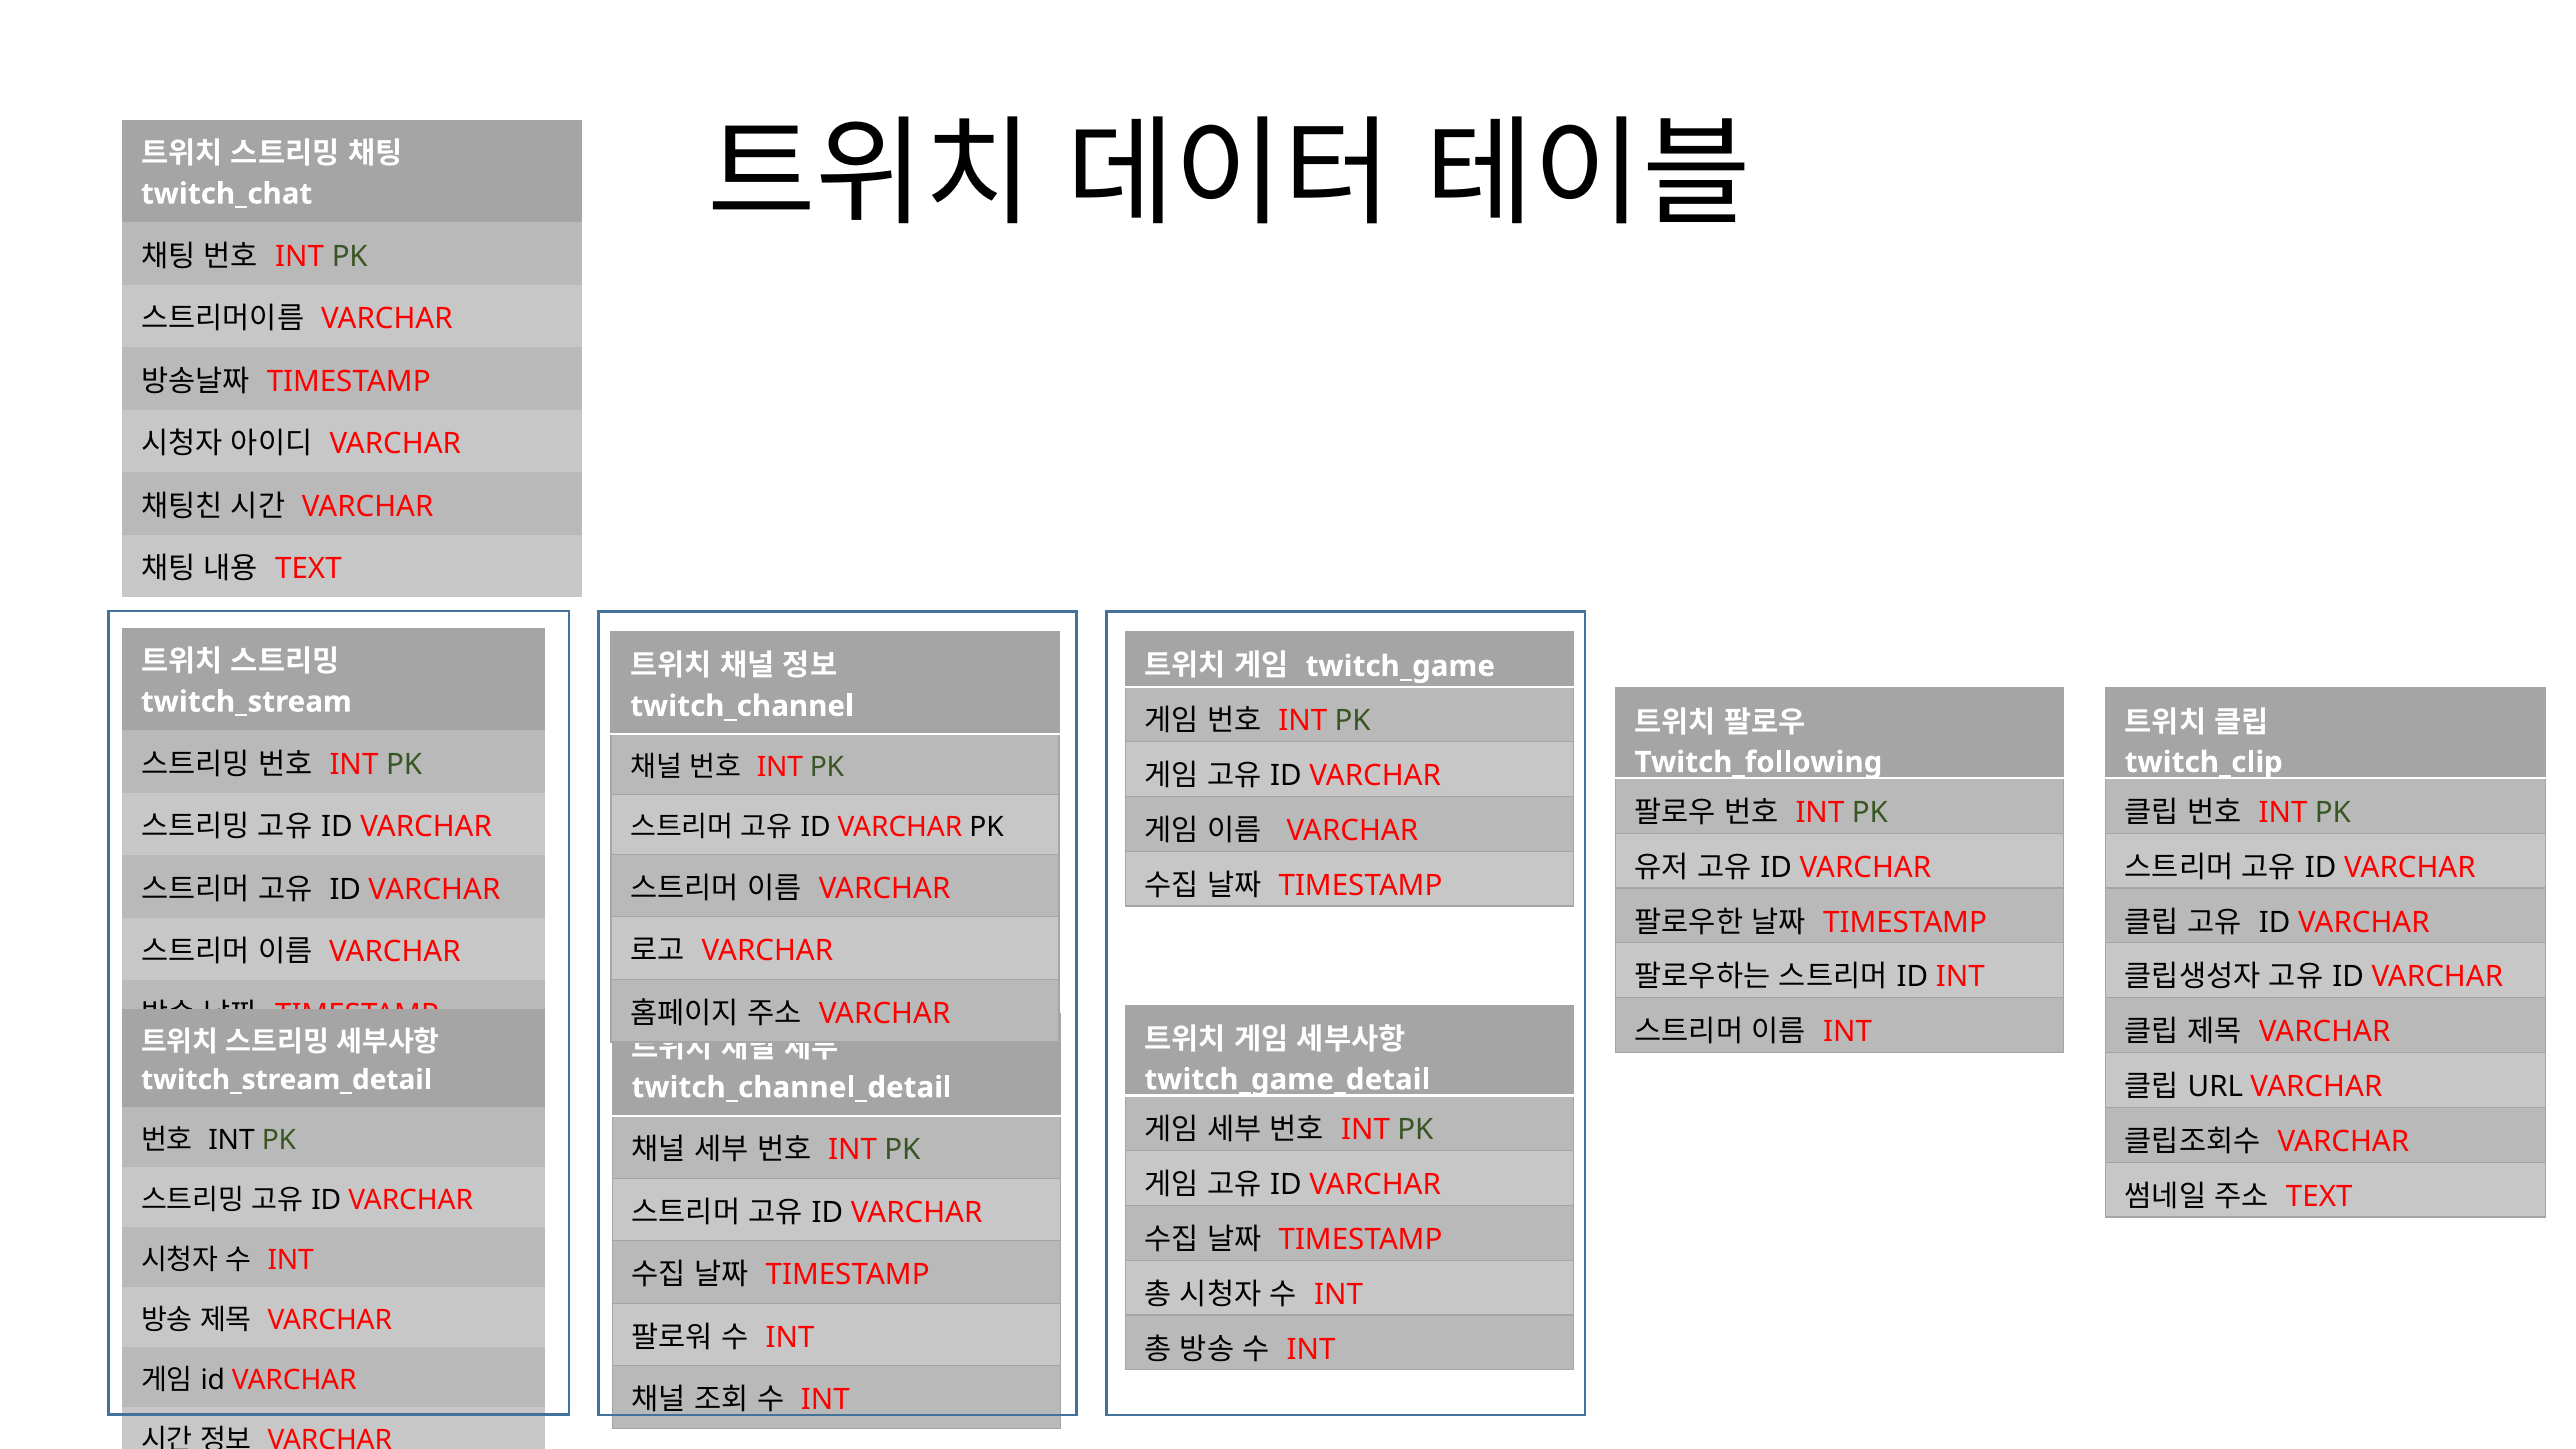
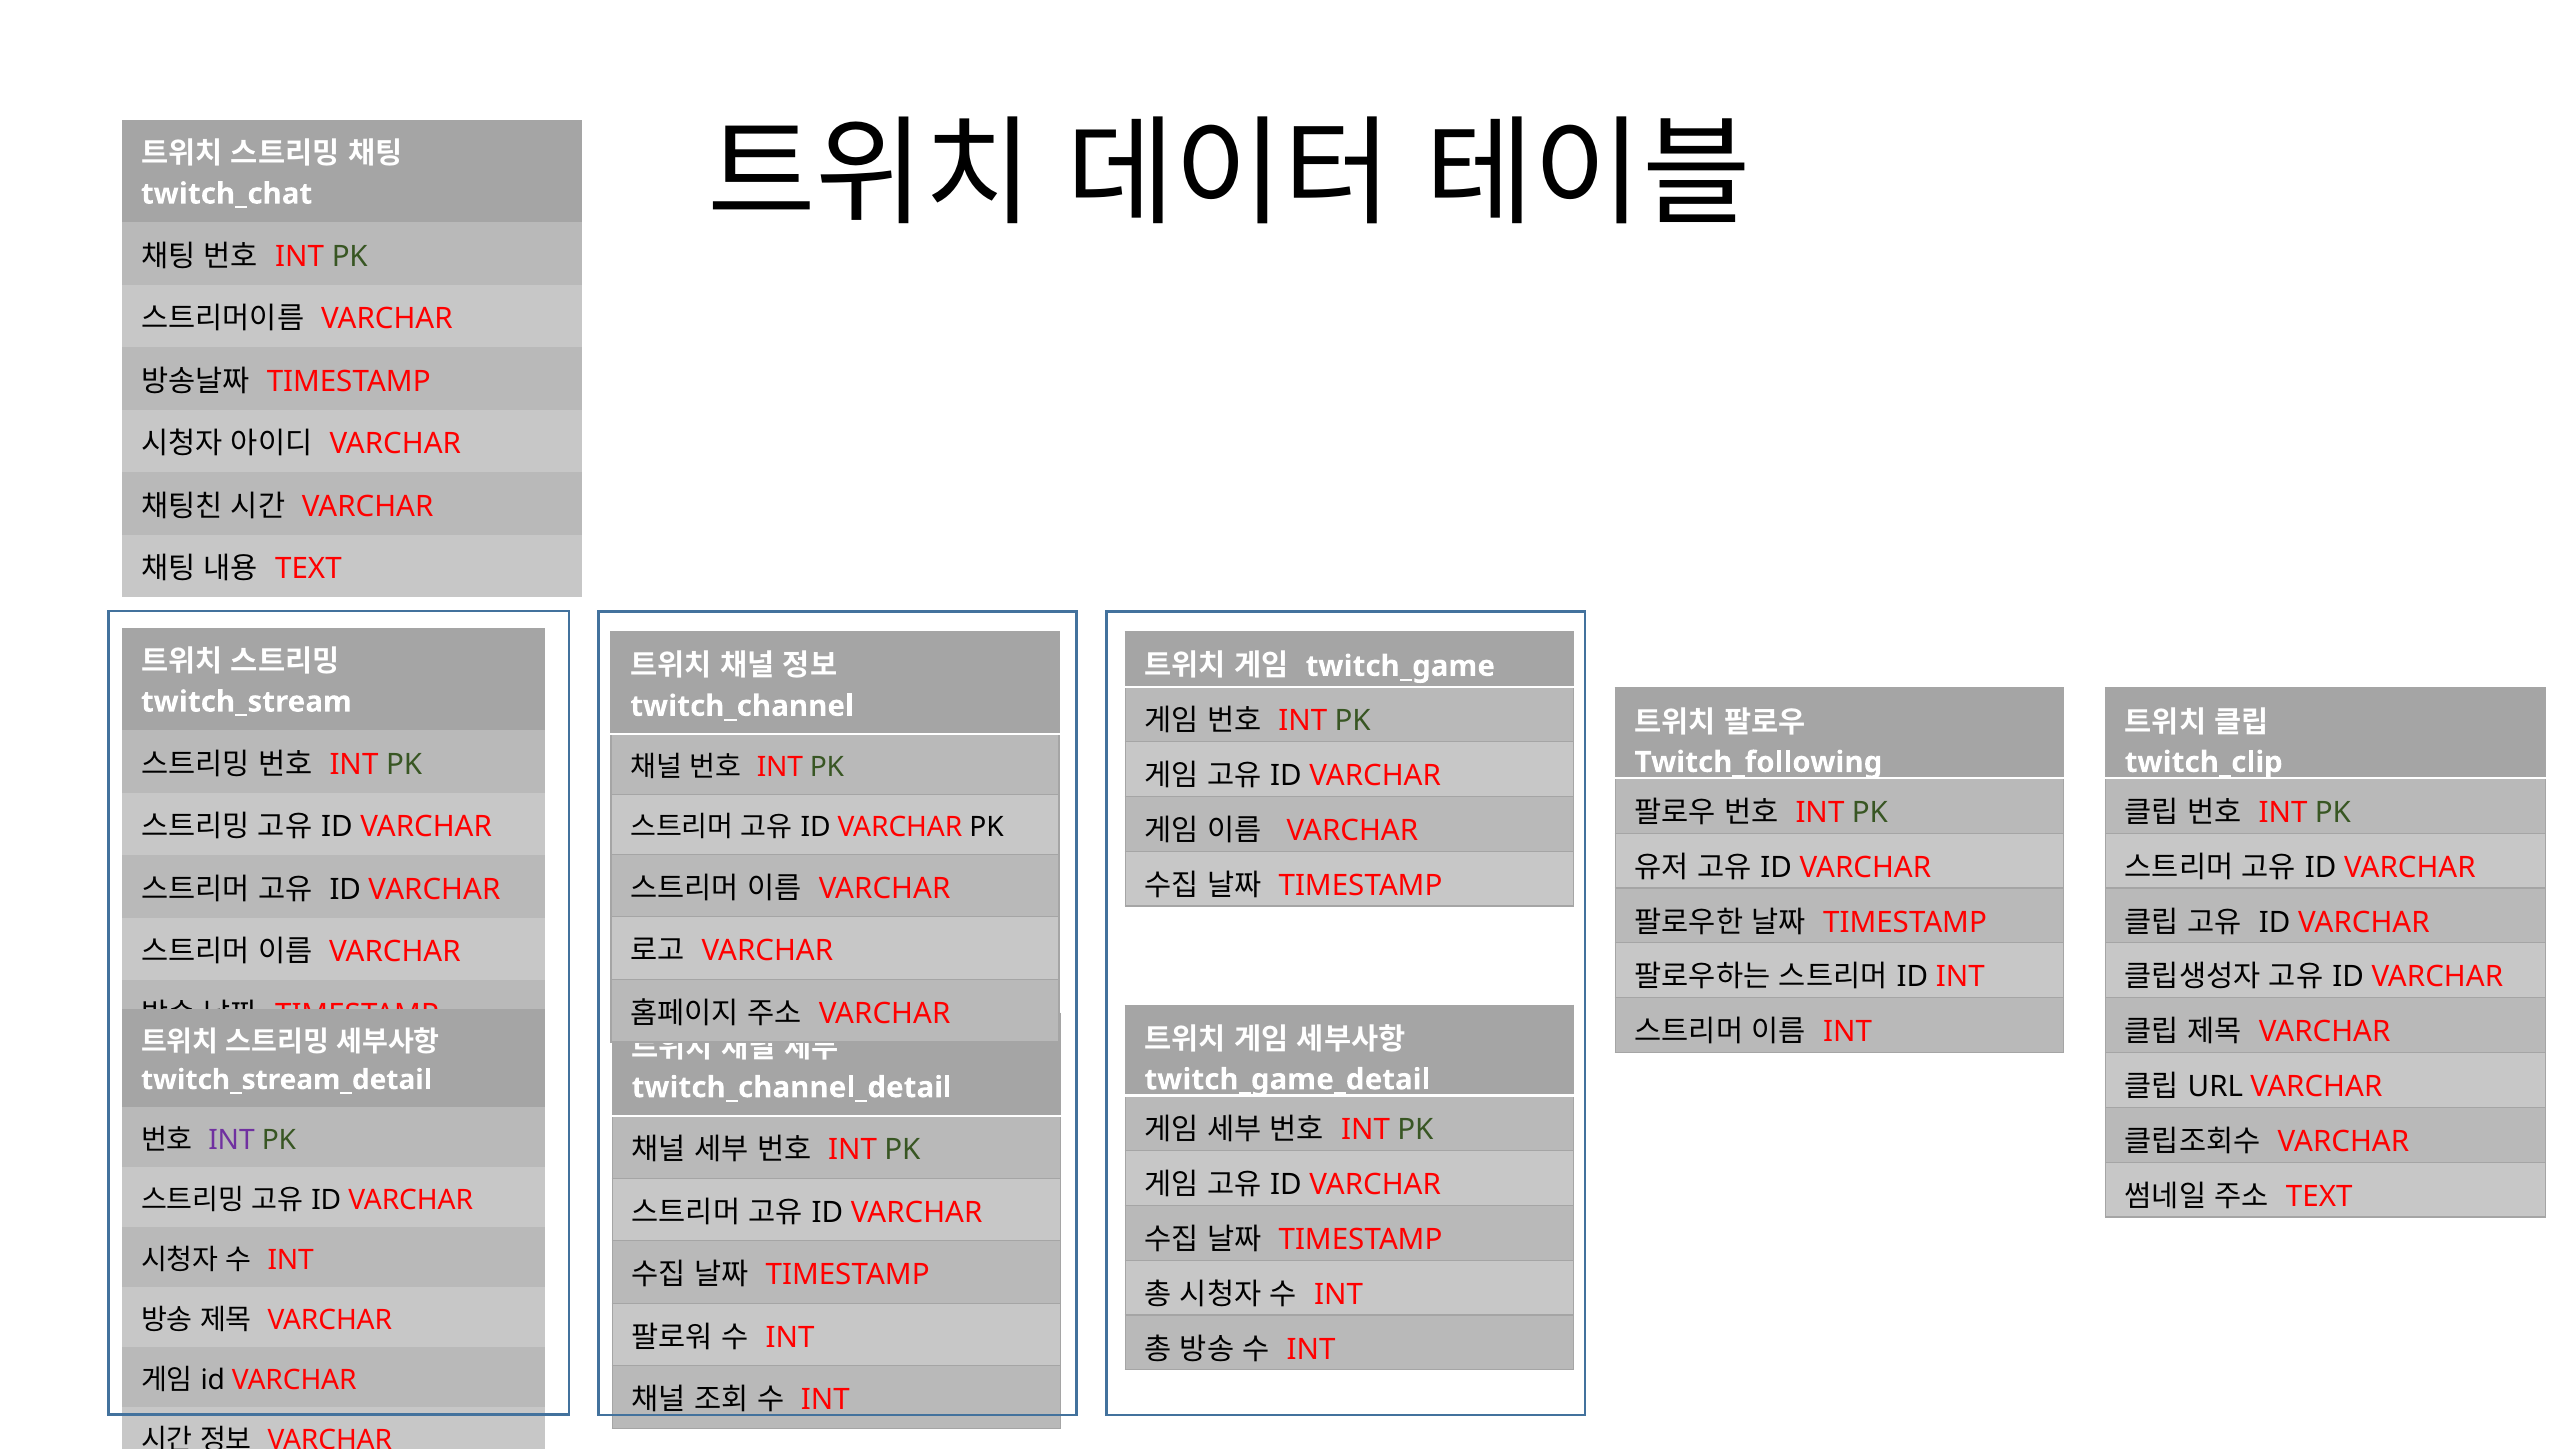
INT at (231, 1140) colour: black -> purple
